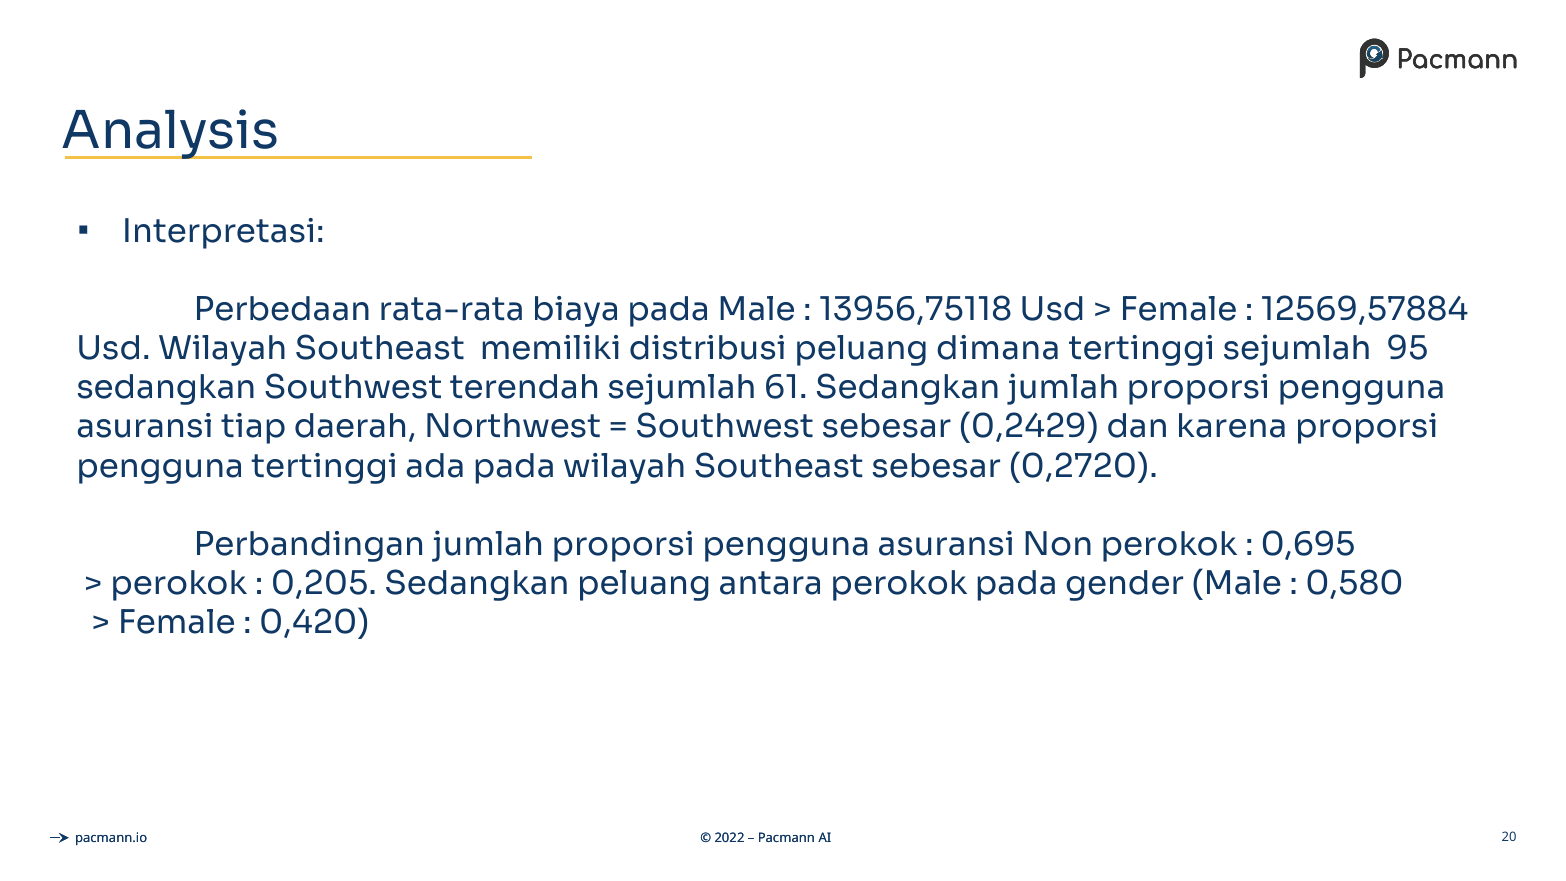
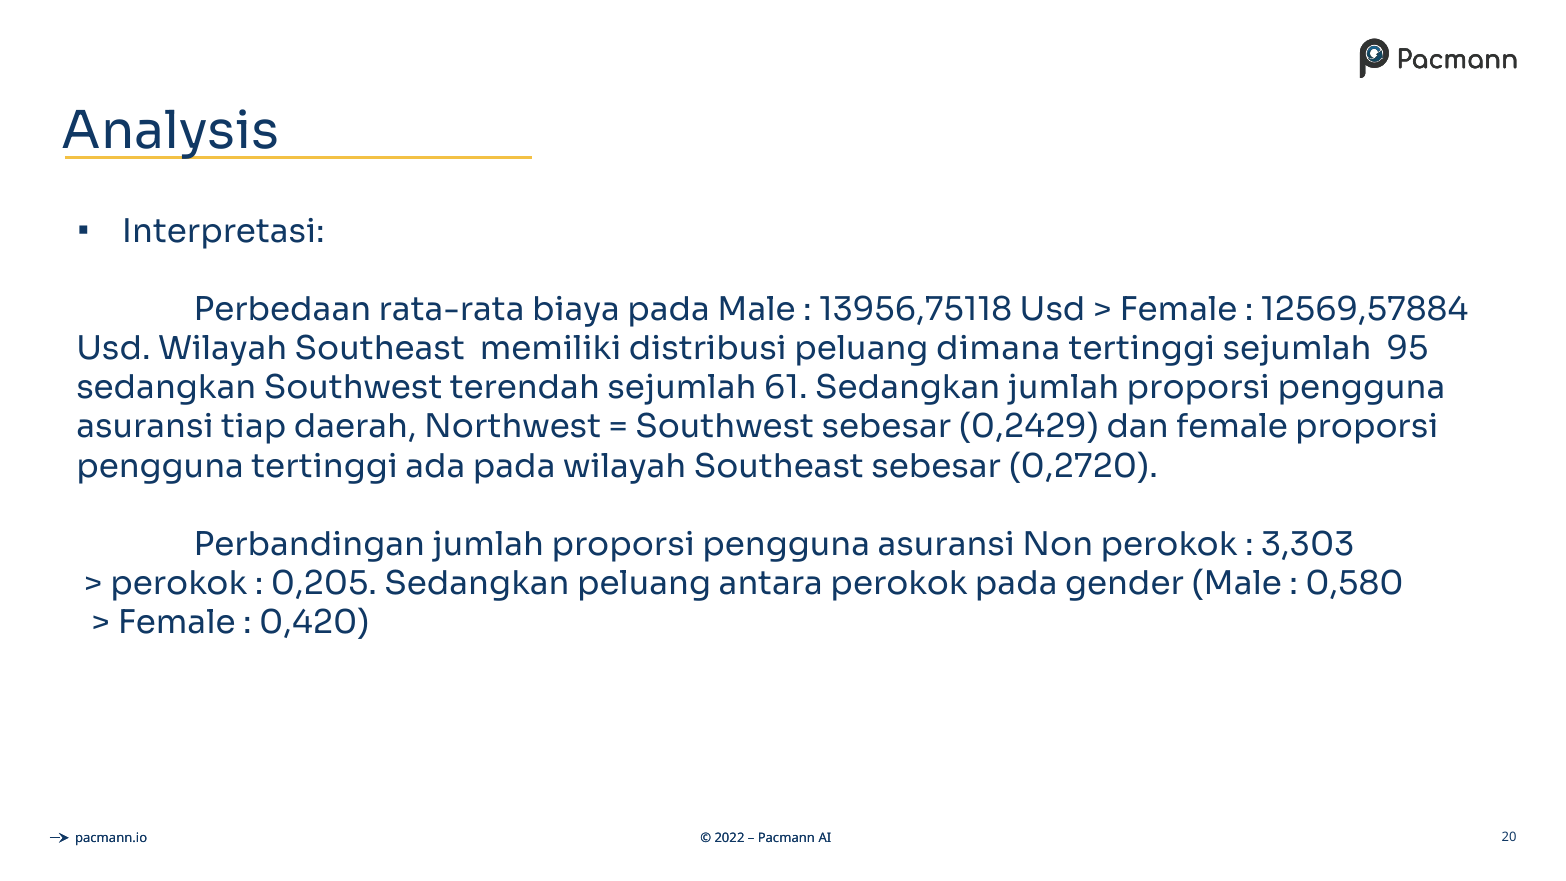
dan karena: karena -> female
0,695: 0,695 -> 3,303
